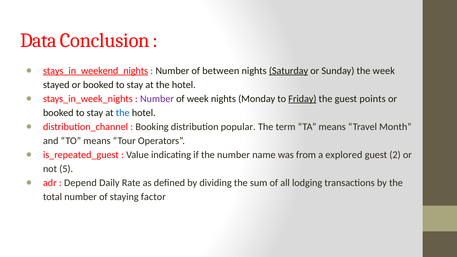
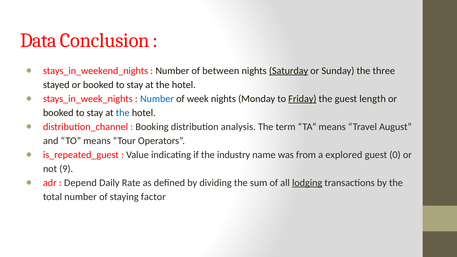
stays_in_weekend_nights underline: present -> none
the week: week -> three
Number at (157, 99) colour: purple -> blue
points: points -> length
popular: popular -> analysis
Month: Month -> August
the number: number -> industry
2: 2 -> 0
5: 5 -> 9
lodging underline: none -> present
